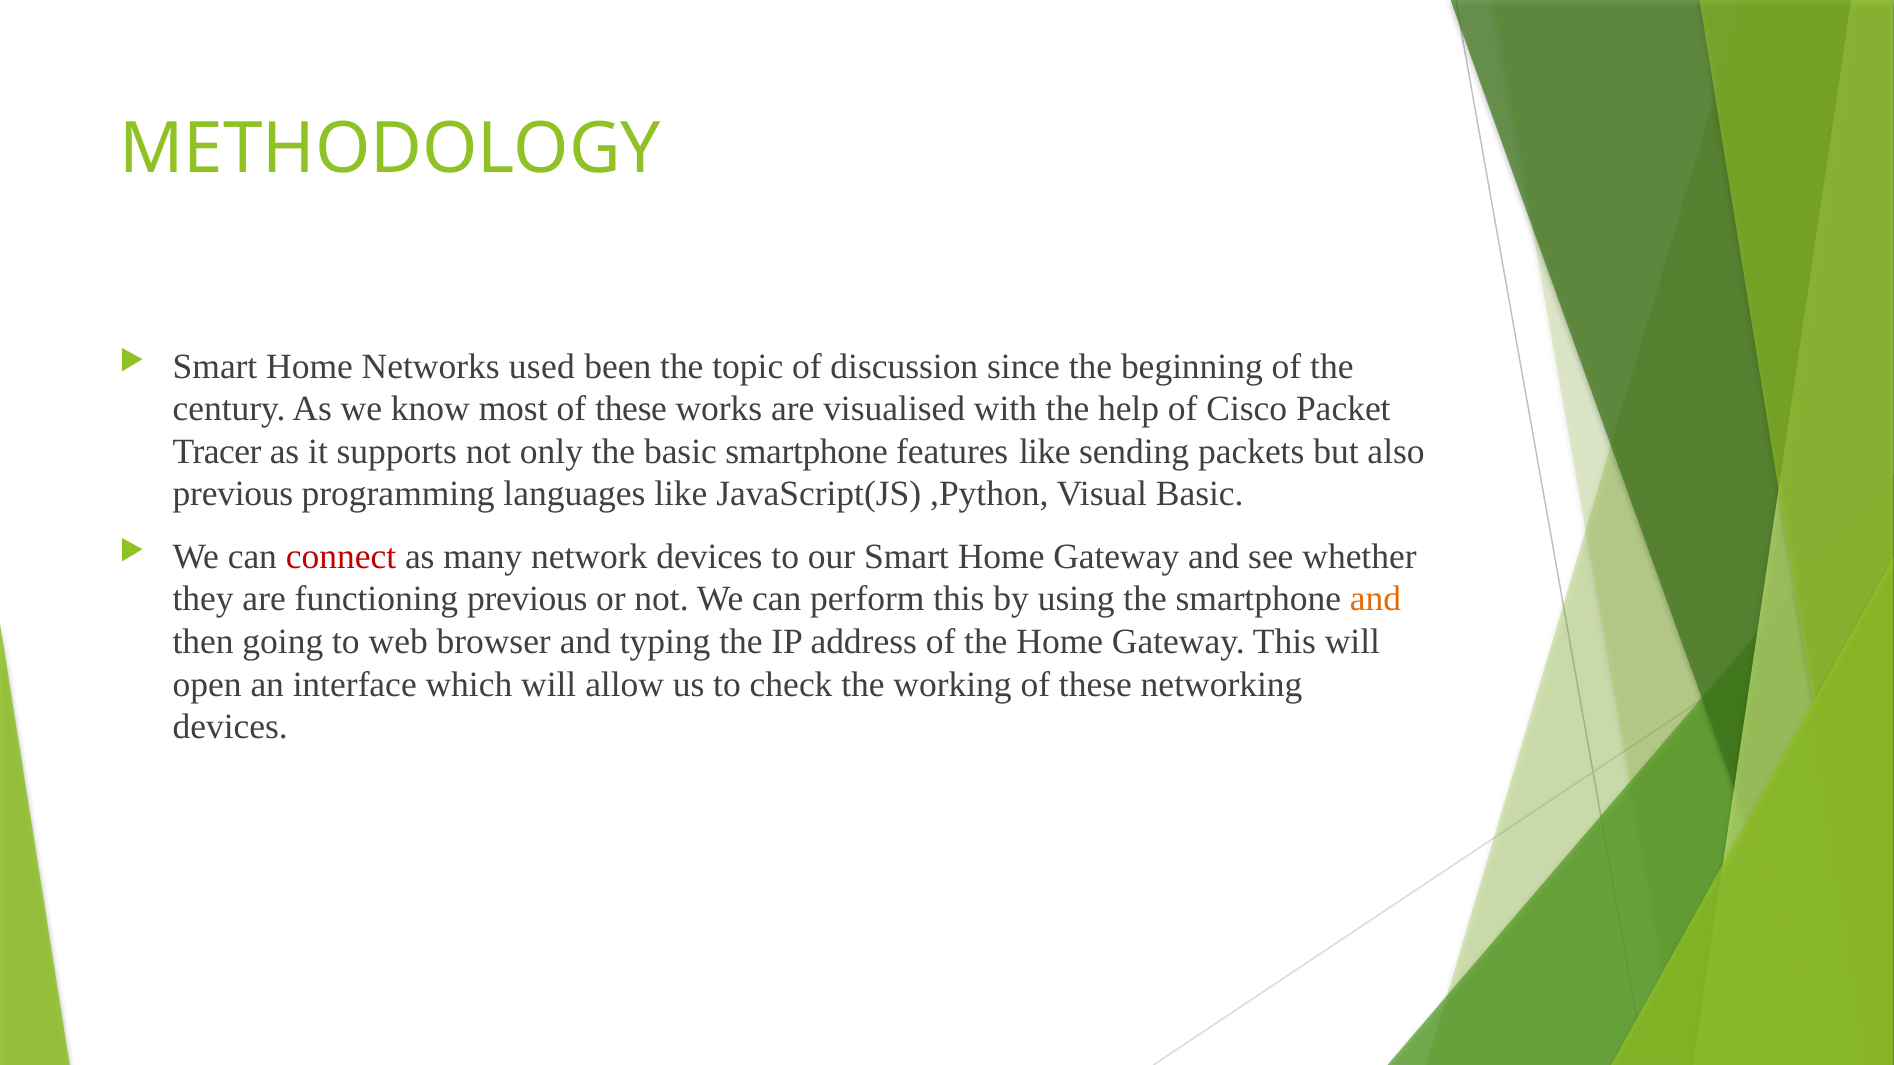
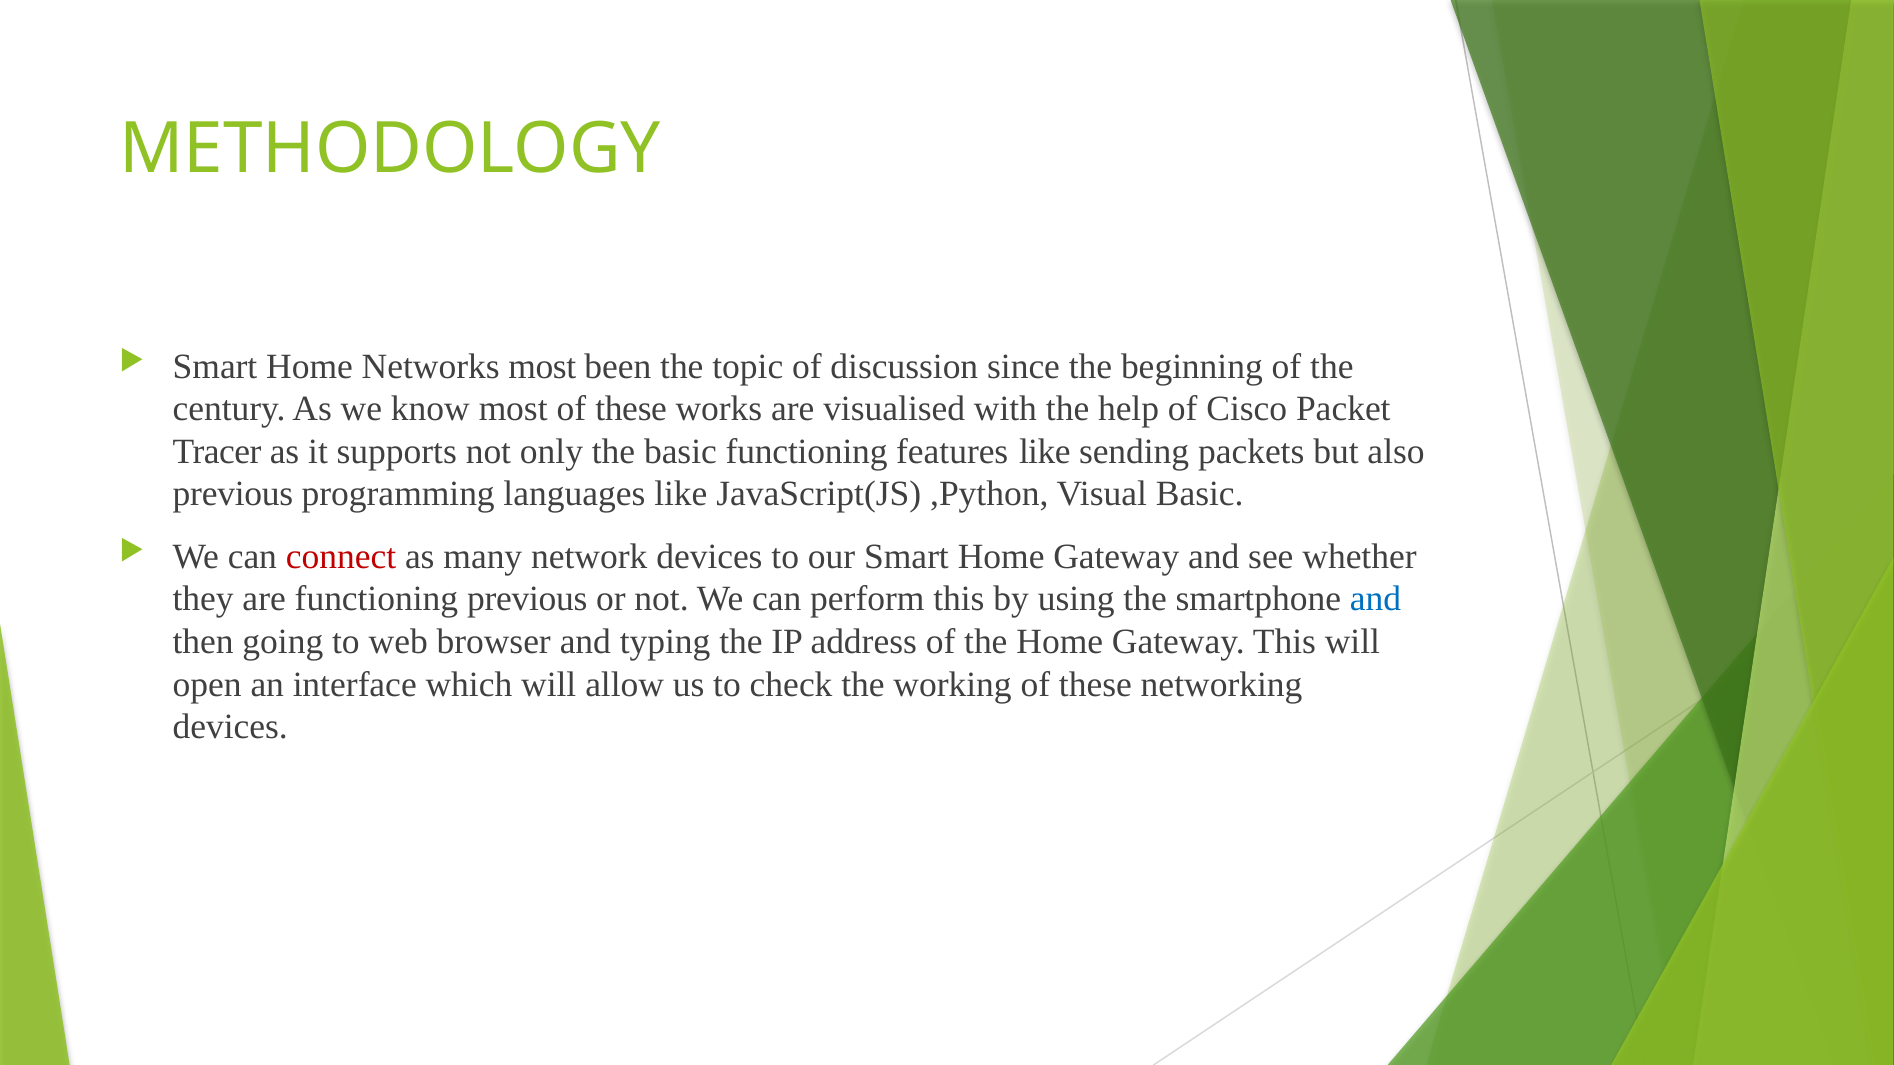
Networks used: used -> most
basic smartphone: smartphone -> functioning
and at (1376, 599) colour: orange -> blue
